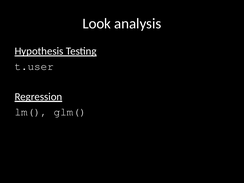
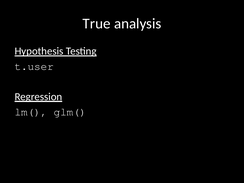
Look: Look -> True
